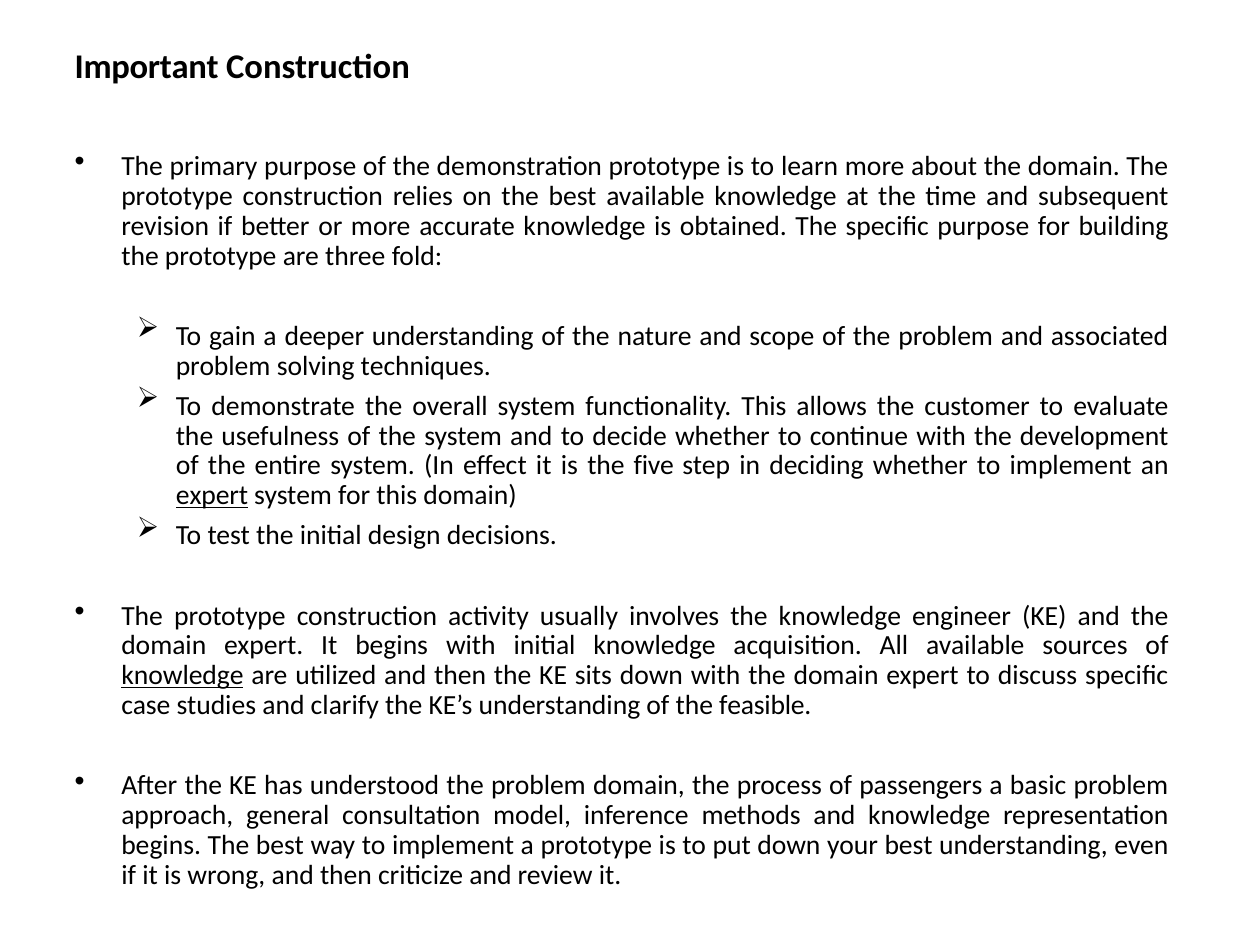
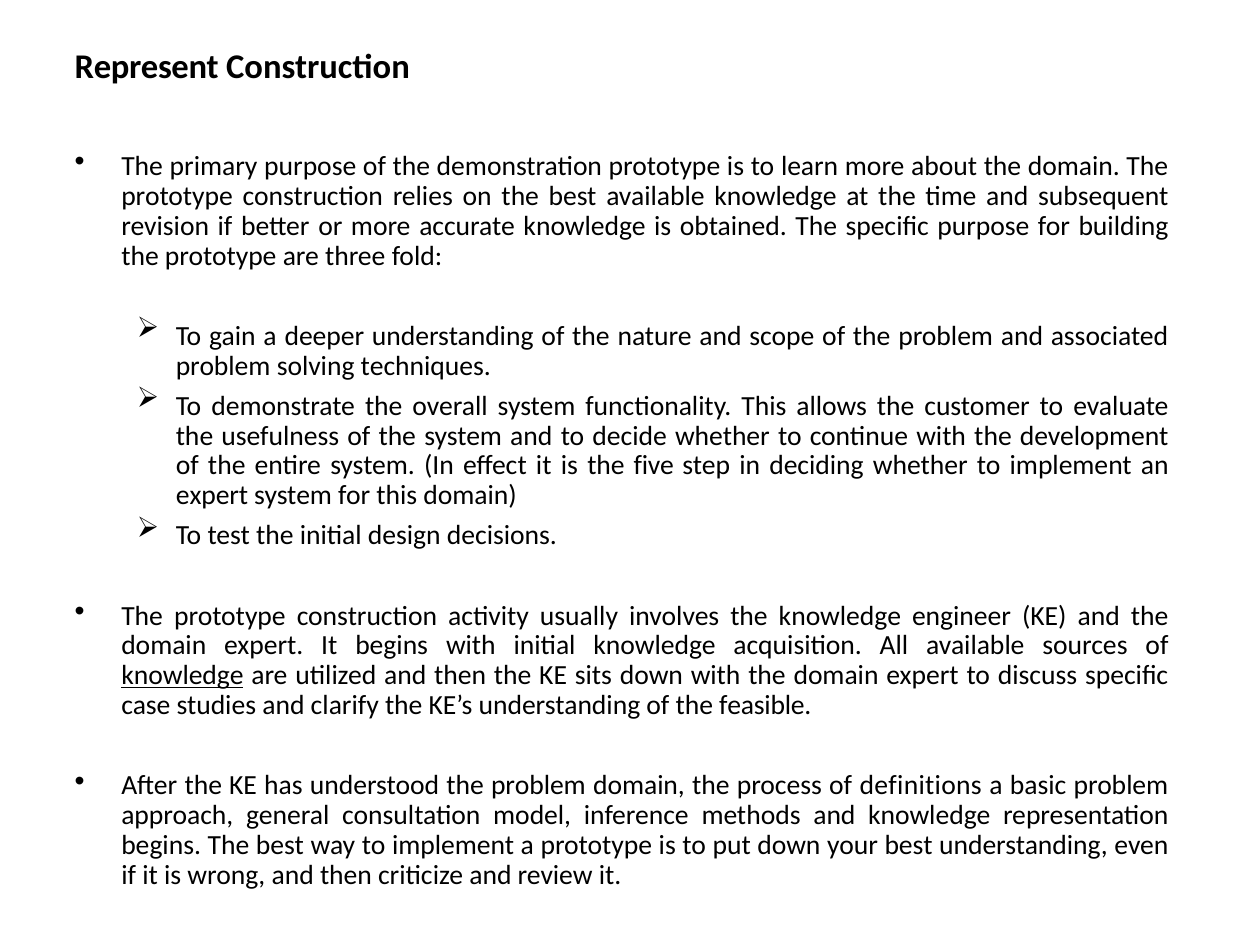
Important: Important -> Represent
expert at (212, 496) underline: present -> none
passengers: passengers -> definitions
